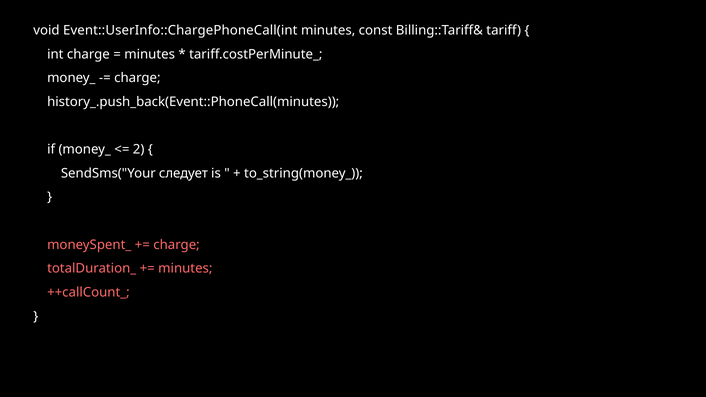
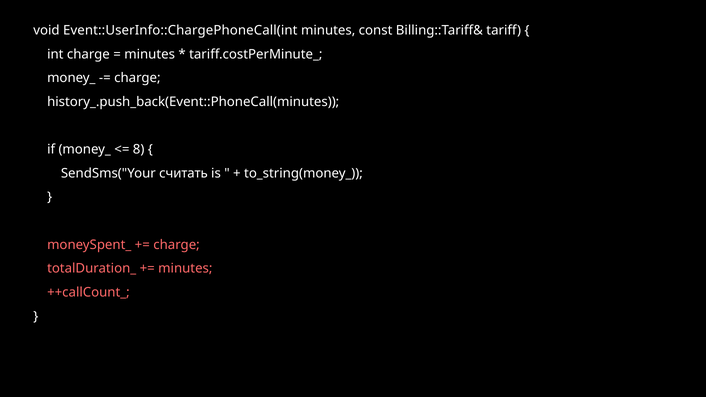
2: 2 -> 8
следует: следует -> считать
